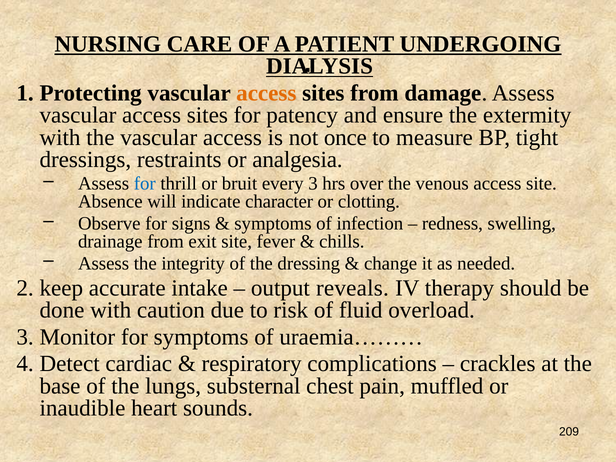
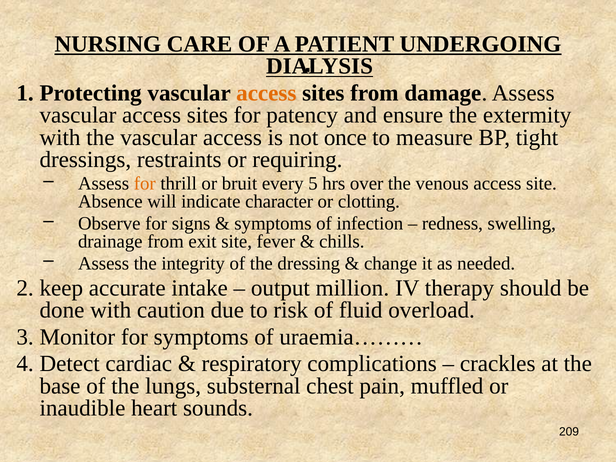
analgesia: analgesia -> requiring
for at (145, 184) colour: blue -> orange
3: 3 -> 5
reveals: reveals -> million
